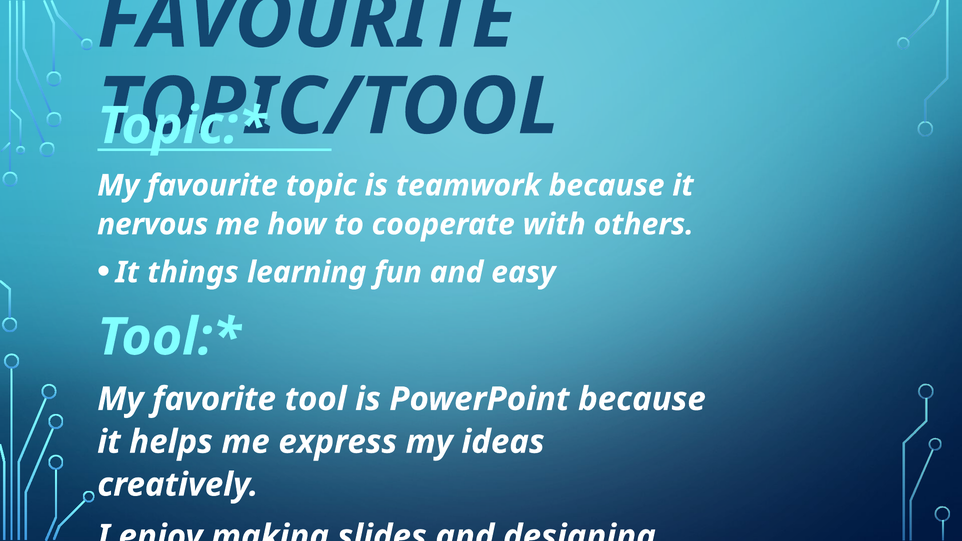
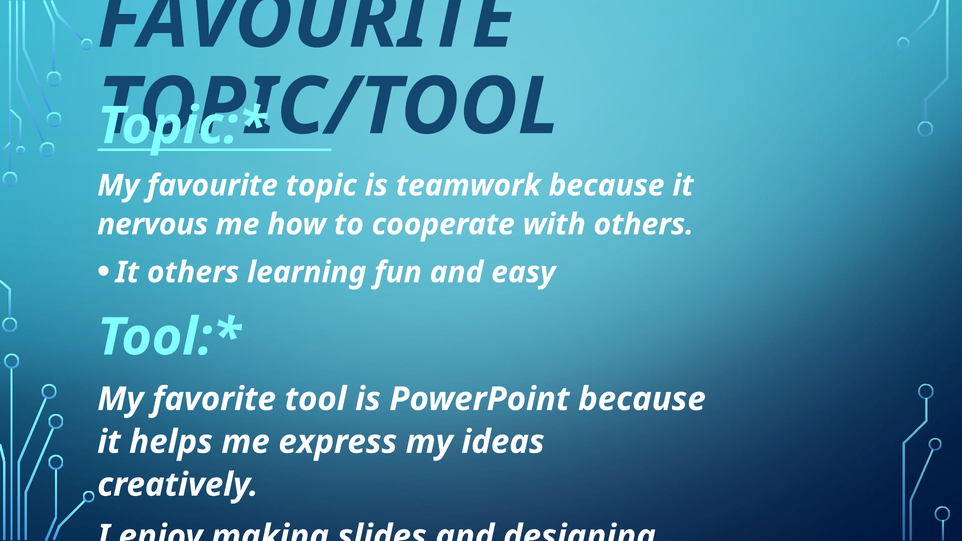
It things: things -> others
